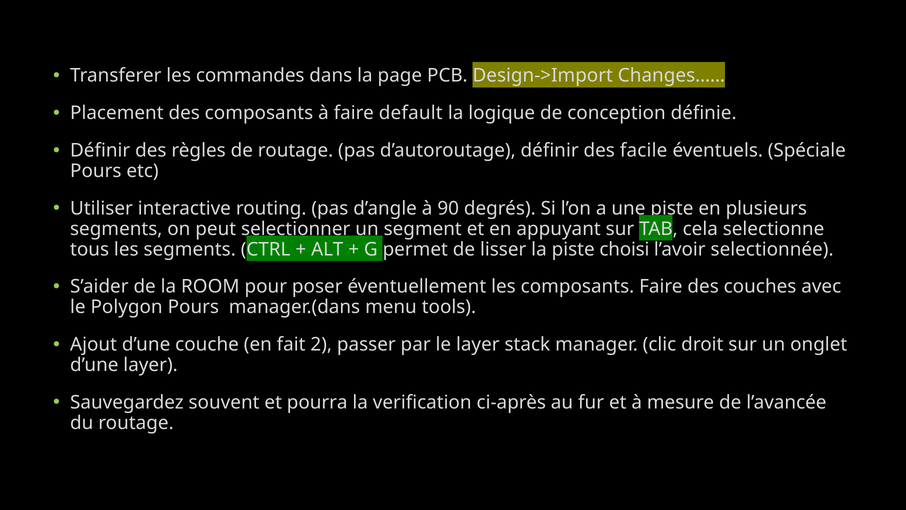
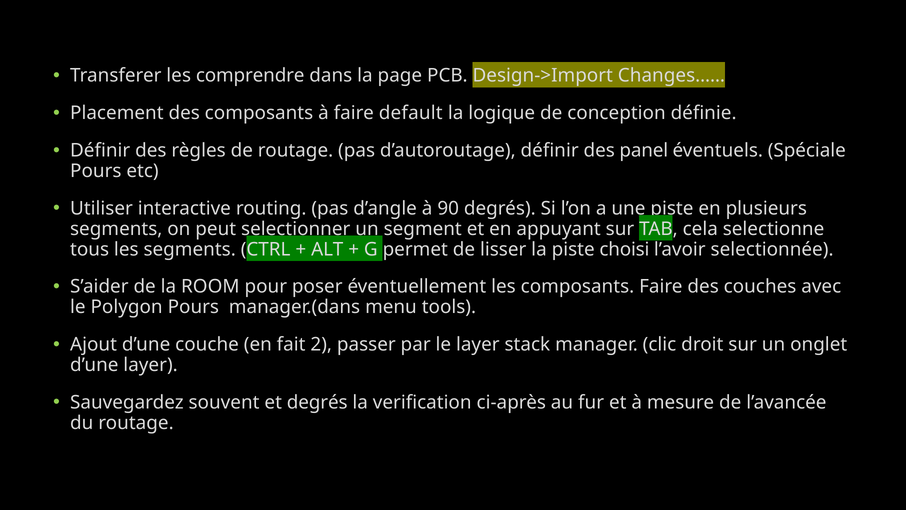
commandes: commandes -> comprendre
facile: facile -> panel
et pourra: pourra -> degrés
